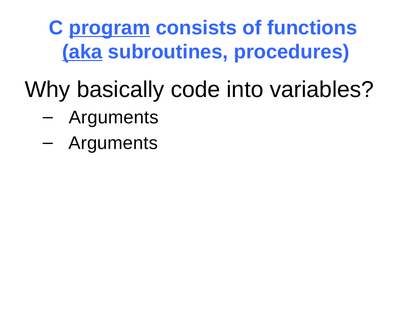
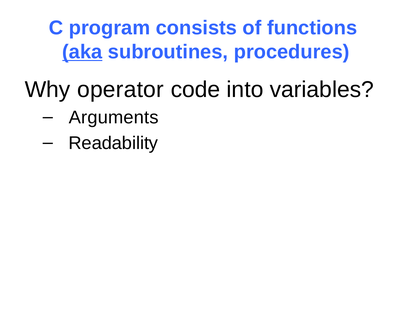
program underline: present -> none
basically: basically -> operator
Arguments at (113, 143): Arguments -> Readability
